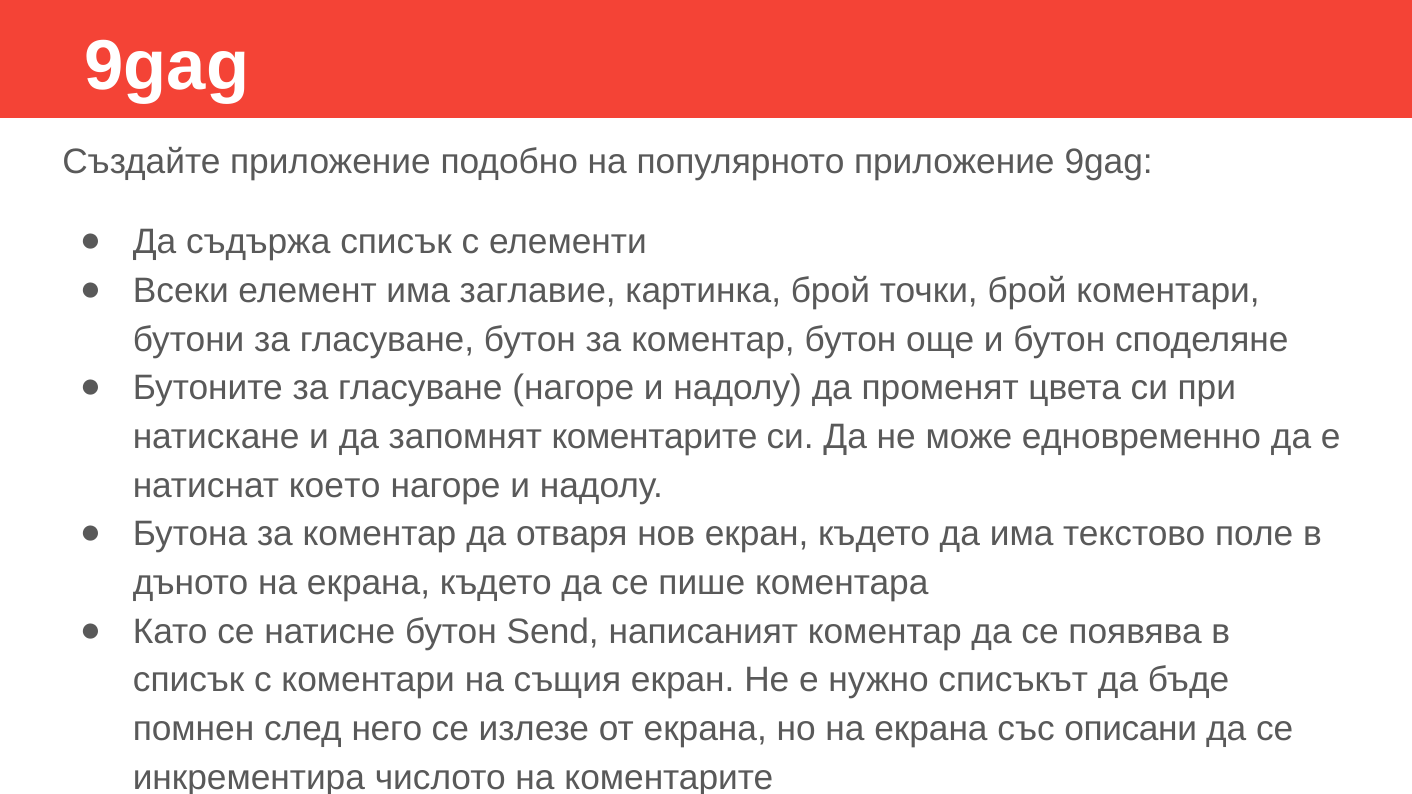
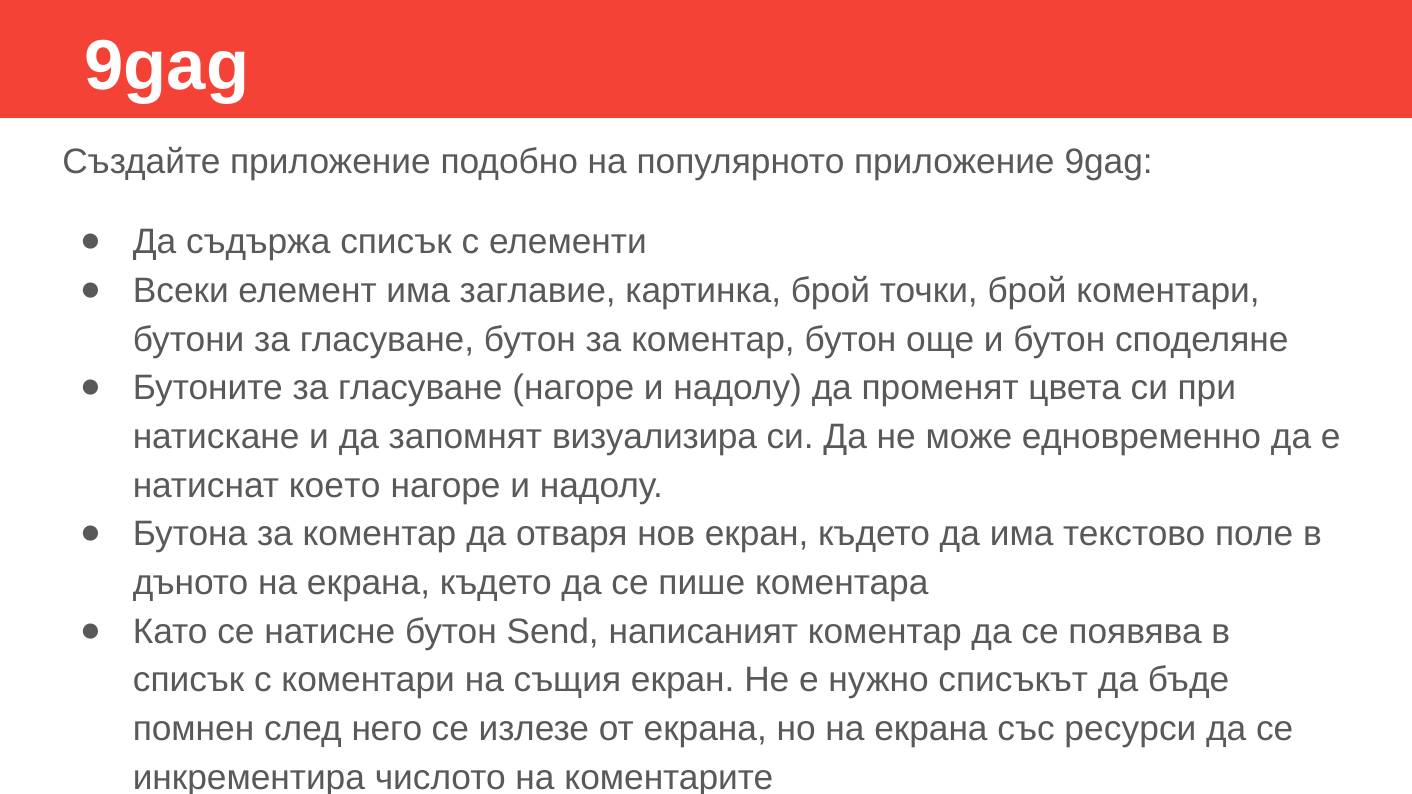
запомнят коментарите: коментарите -> визуализира
описани: описани -> ресурси
